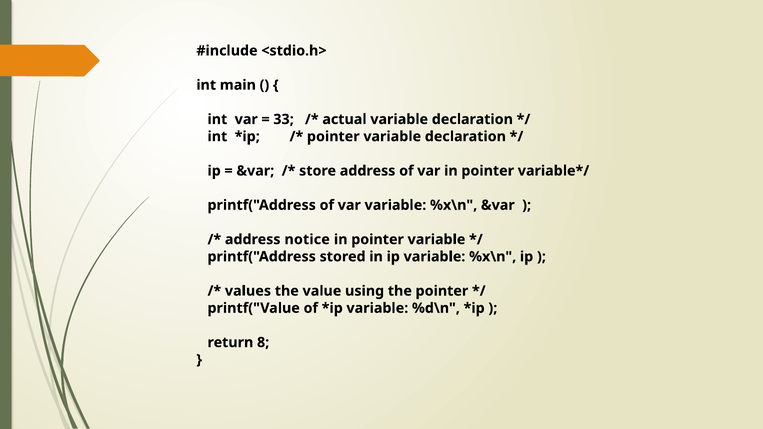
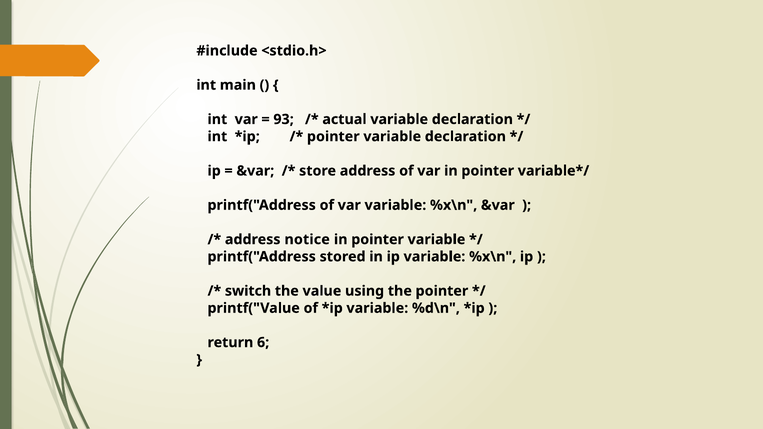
33: 33 -> 93
values: values -> switch
8: 8 -> 6
